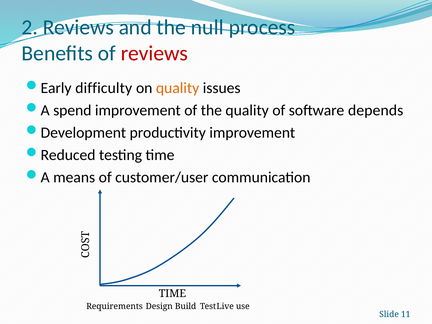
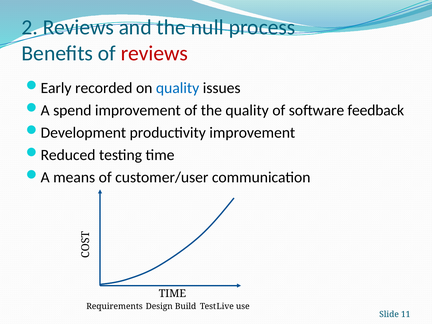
difficulty: difficulty -> recorded
quality at (178, 88) colour: orange -> blue
depends: depends -> feedback
